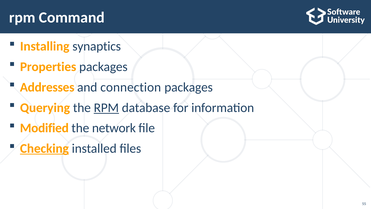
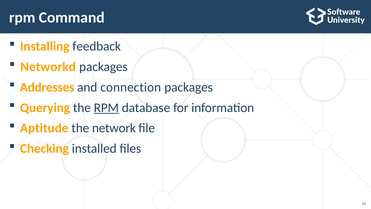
synaptics: synaptics -> feedback
Properties: Properties -> Networkd
Modified: Modified -> Aptitude
Checking underline: present -> none
